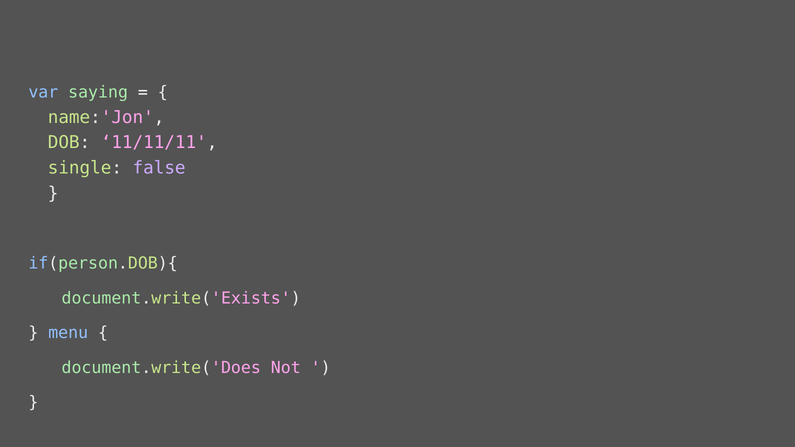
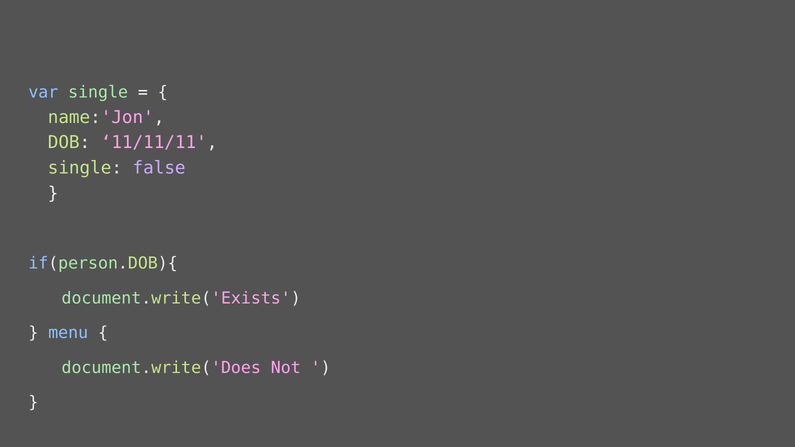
var saying: saying -> single
